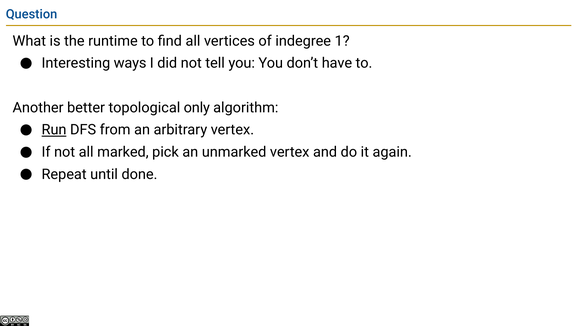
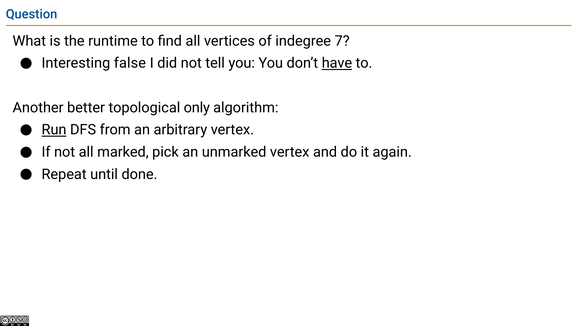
1: 1 -> 7
ways: ways -> false
have underline: none -> present
